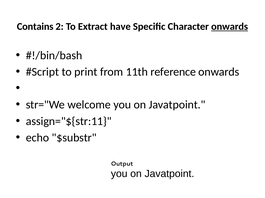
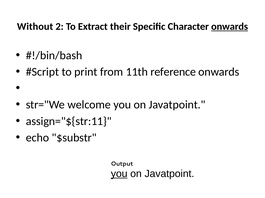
Contains: Contains -> Without
have: have -> their
you at (119, 174) underline: none -> present
